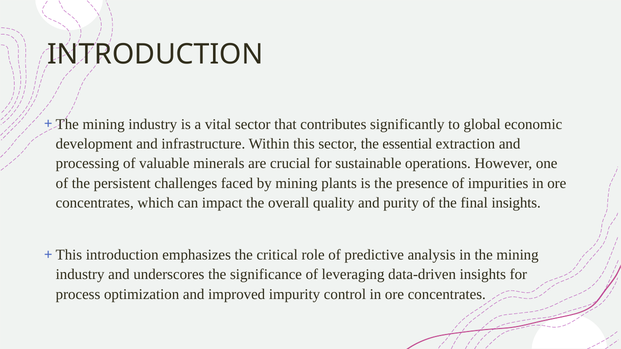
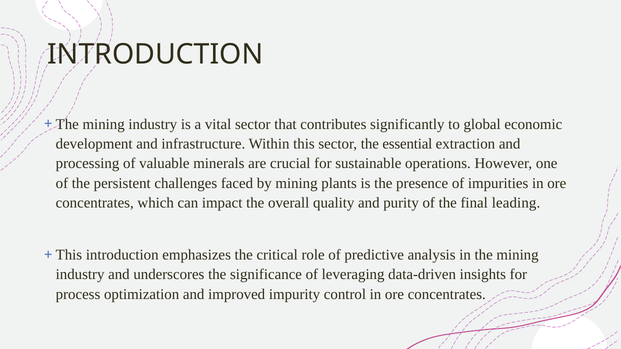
final insights: insights -> leading
